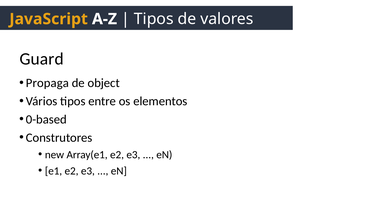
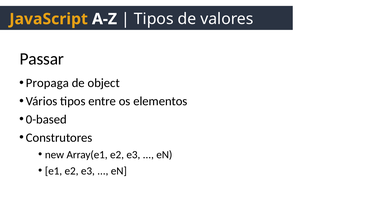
Guard: Guard -> Passar
